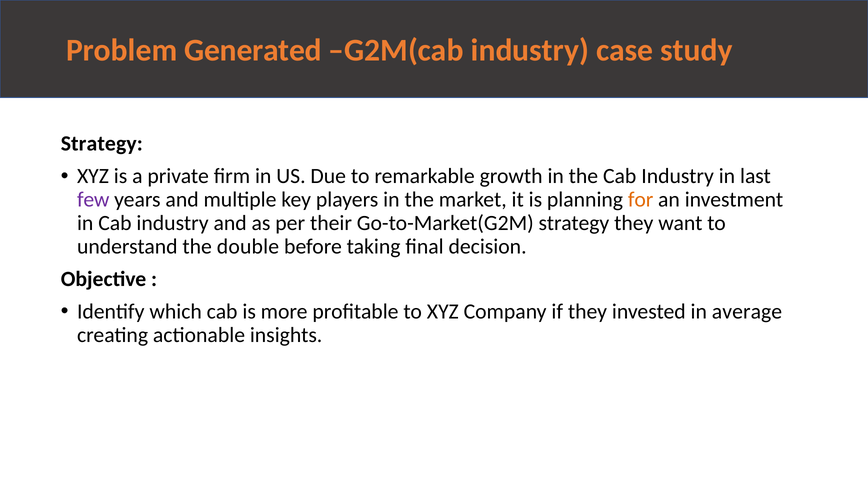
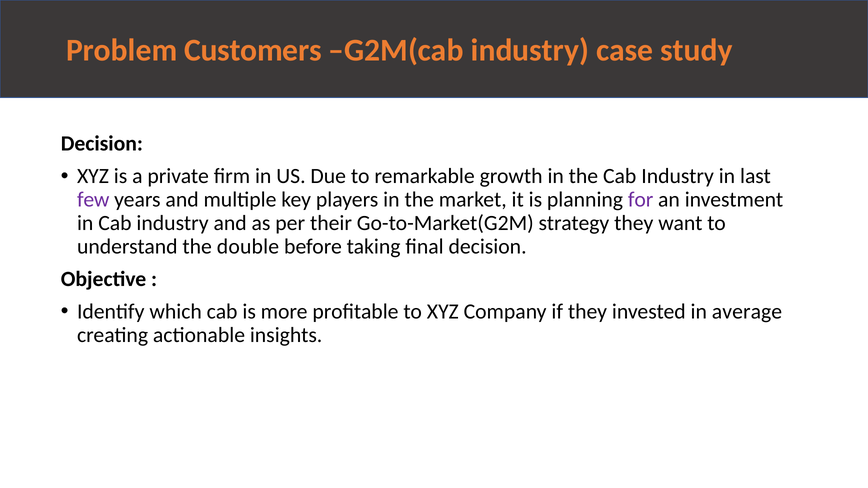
Generated: Generated -> Customers
Strategy at (102, 144): Strategy -> Decision
for colour: orange -> purple
